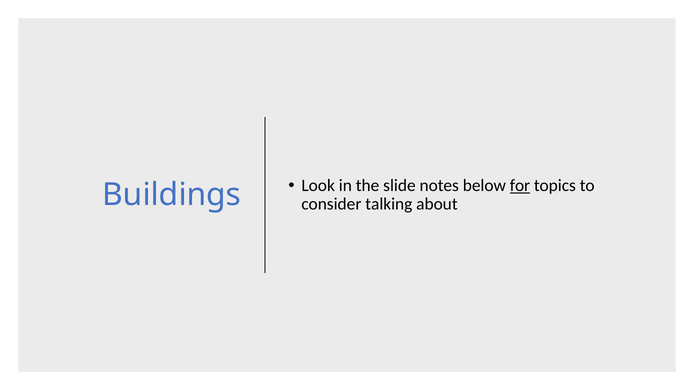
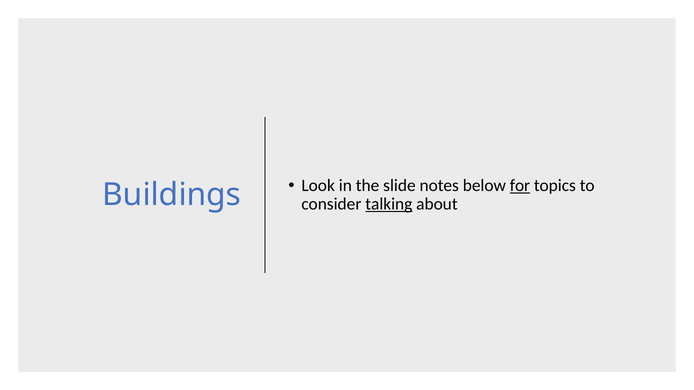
talking underline: none -> present
